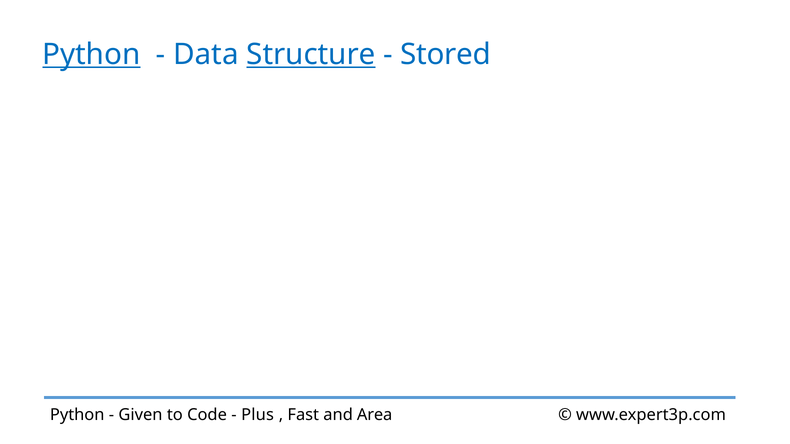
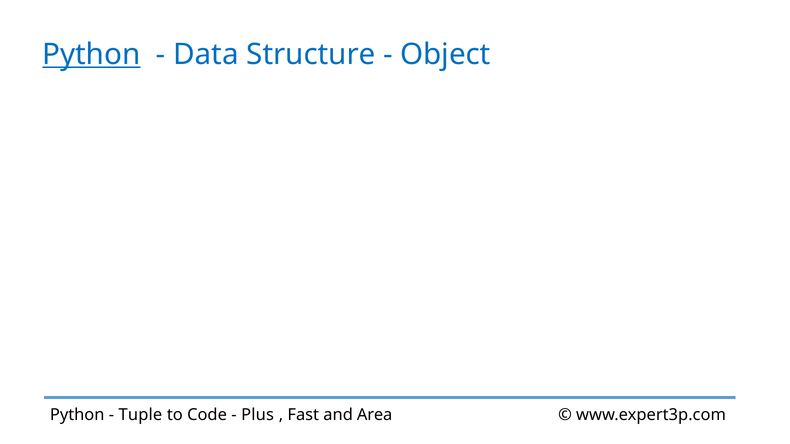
Structure underline: present -> none
Stored: Stored -> Object
Given: Given -> Tuple
